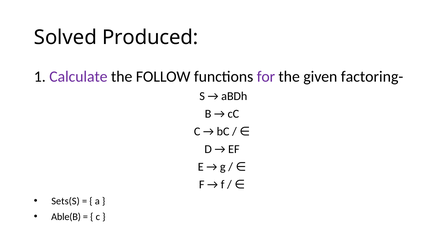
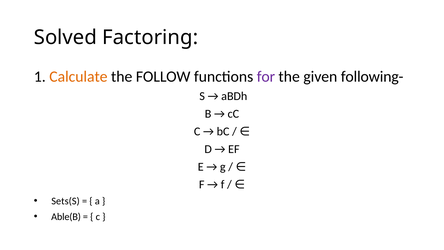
Produced: Produced -> Factoring
Calculate colour: purple -> orange
factoring-: factoring- -> following-
